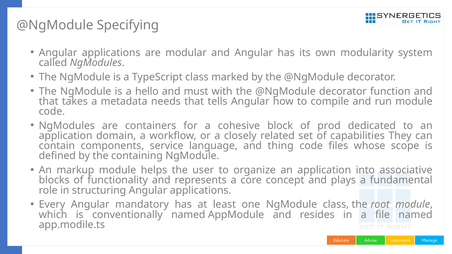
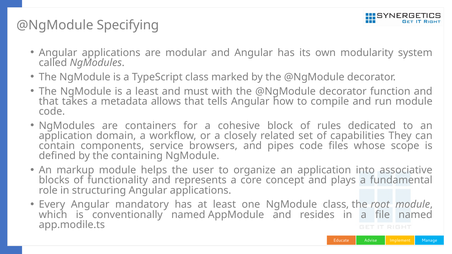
a hello: hello -> least
needs: needs -> allows
prod: prod -> rules
language: language -> browsers
thing: thing -> pipes
